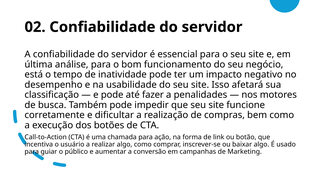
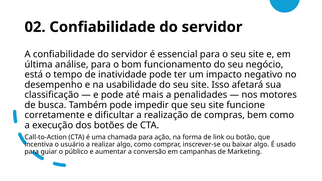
fazer: fazer -> mais
